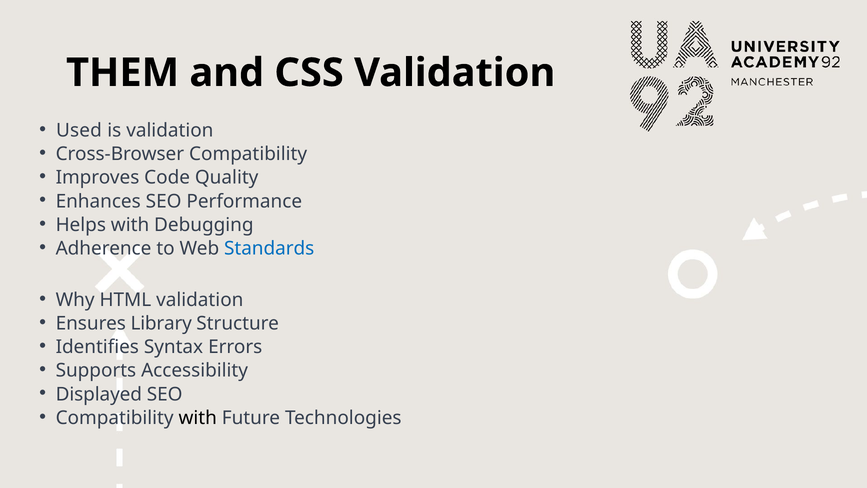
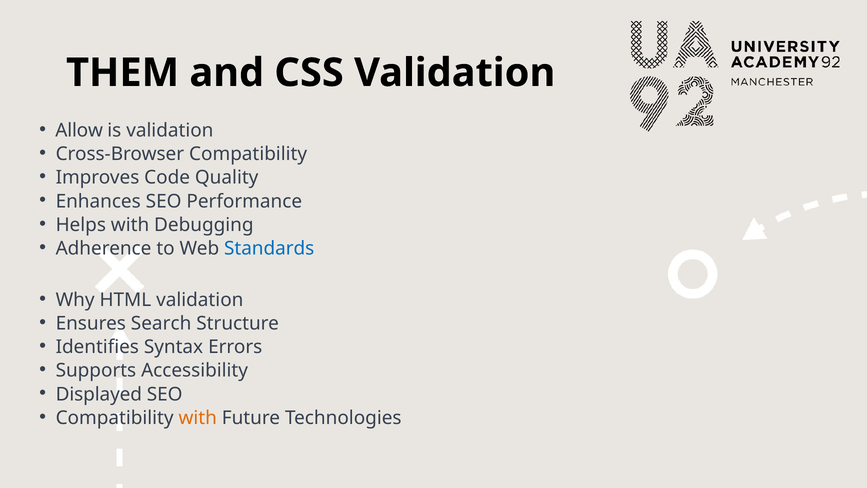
Used: Used -> Allow
Library: Library -> Search
with at (198, 418) colour: black -> orange
